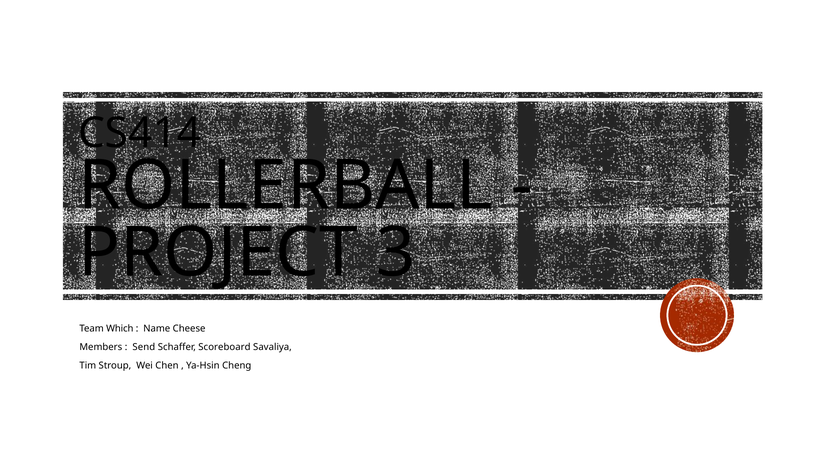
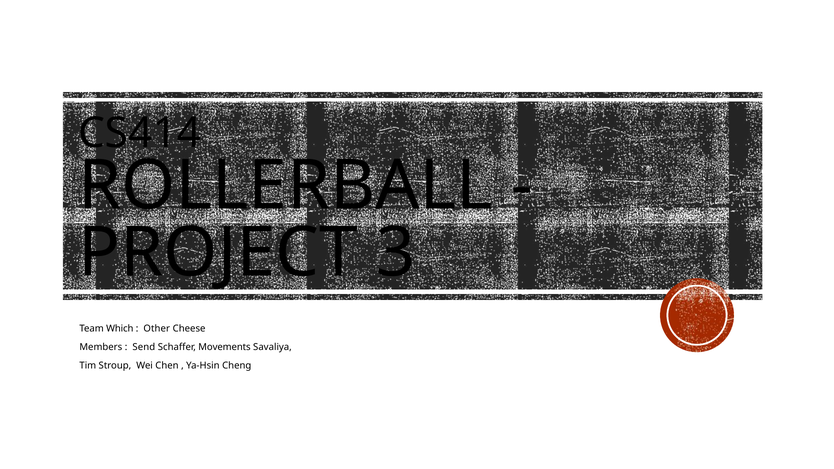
Name: Name -> Other
Scoreboard: Scoreboard -> Movements
